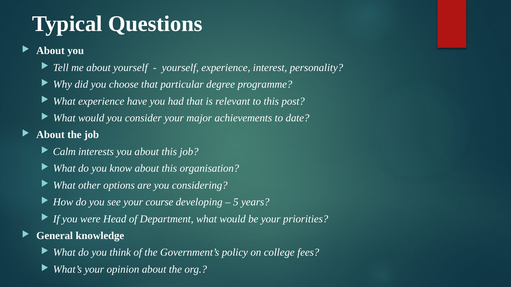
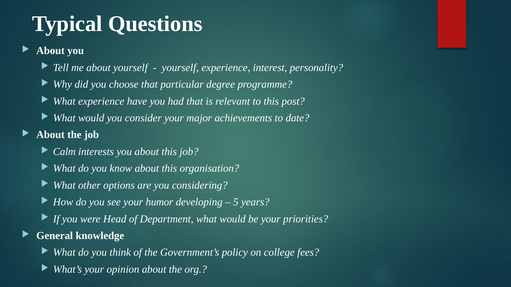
course: course -> humor
